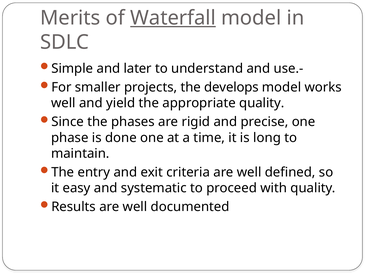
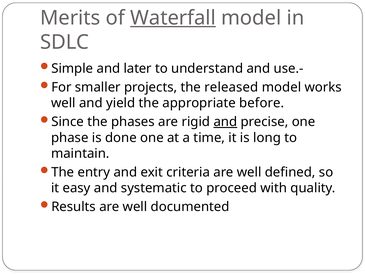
develops: develops -> released
appropriate quality: quality -> before
and at (225, 122) underline: none -> present
